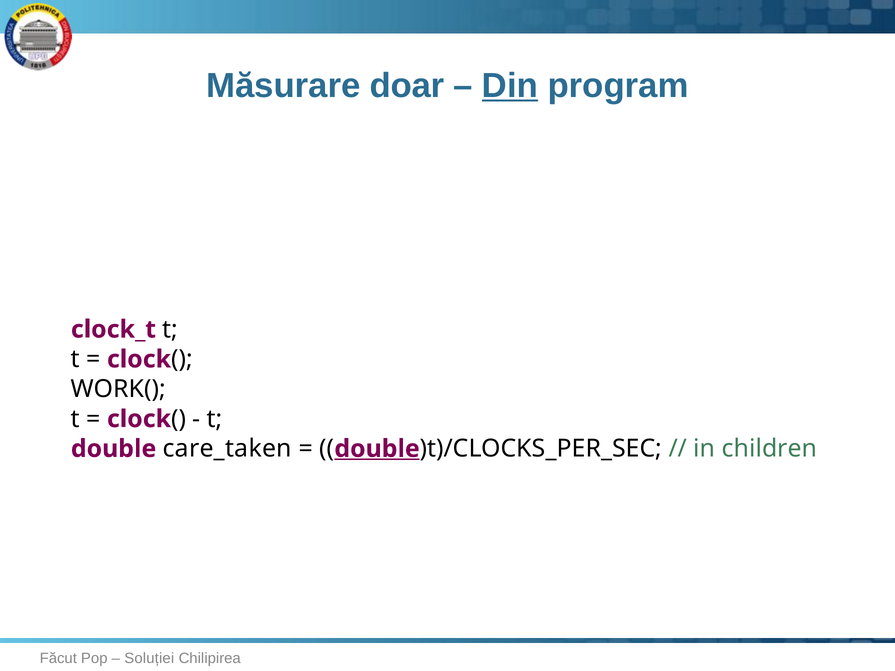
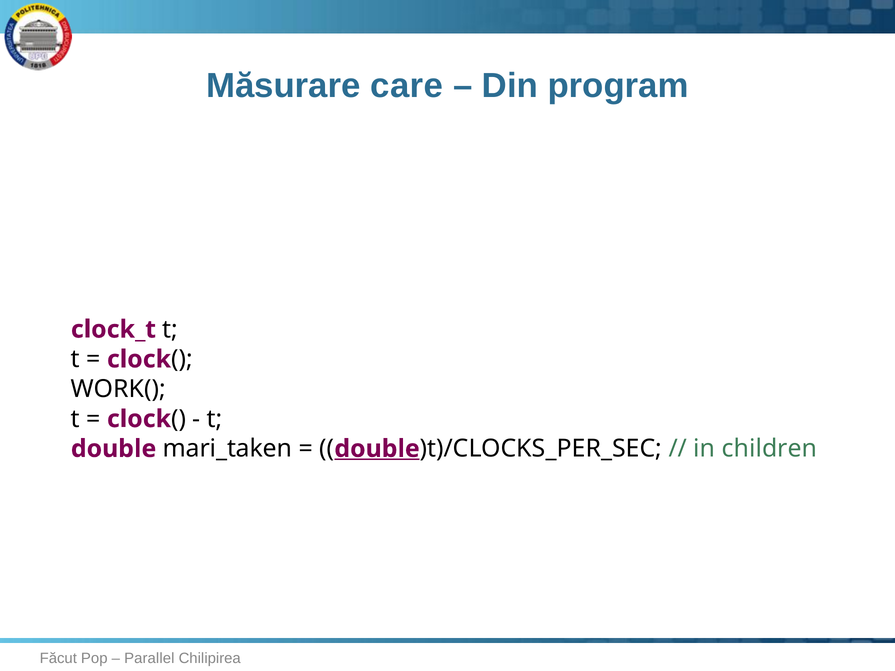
doar: doar -> care
Din underline: present -> none
care_taken: care_taken -> mari_taken
Soluției: Soluției -> Parallel
